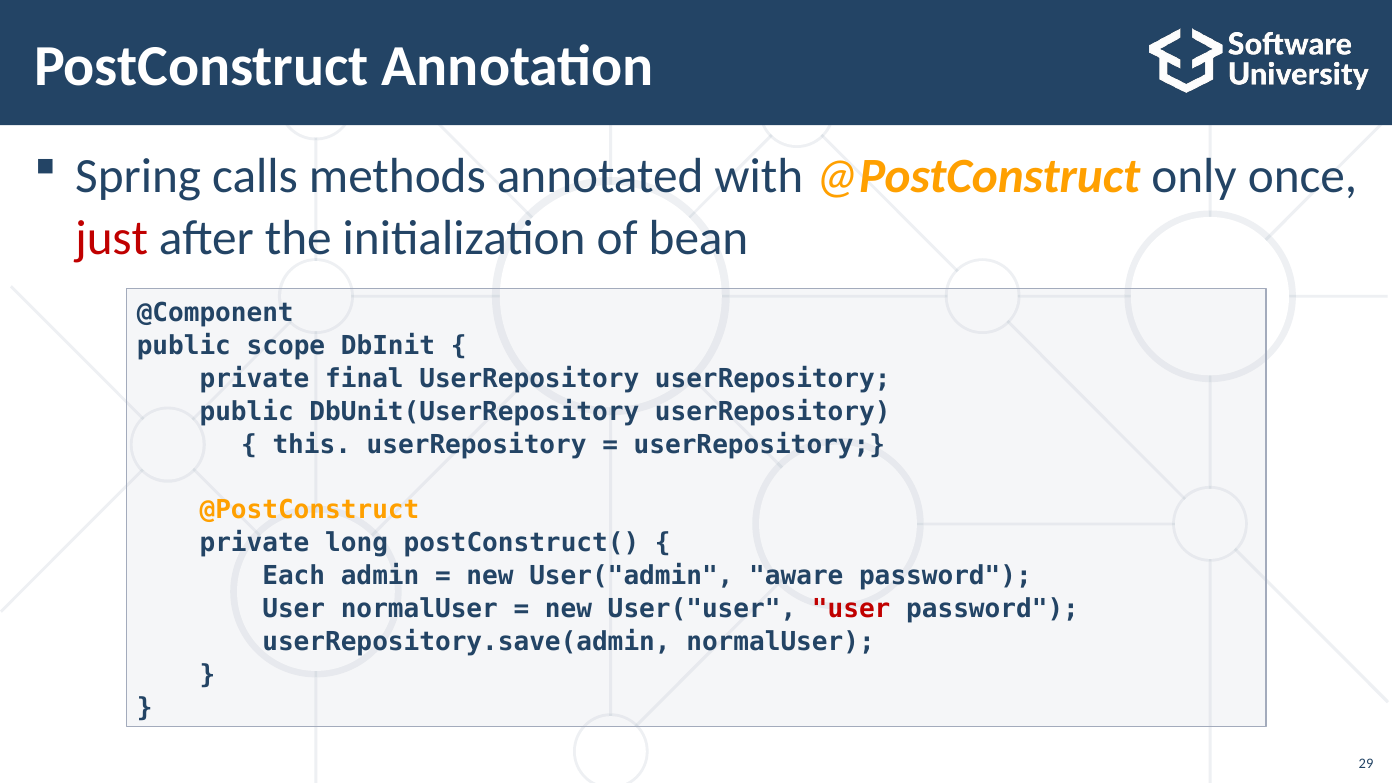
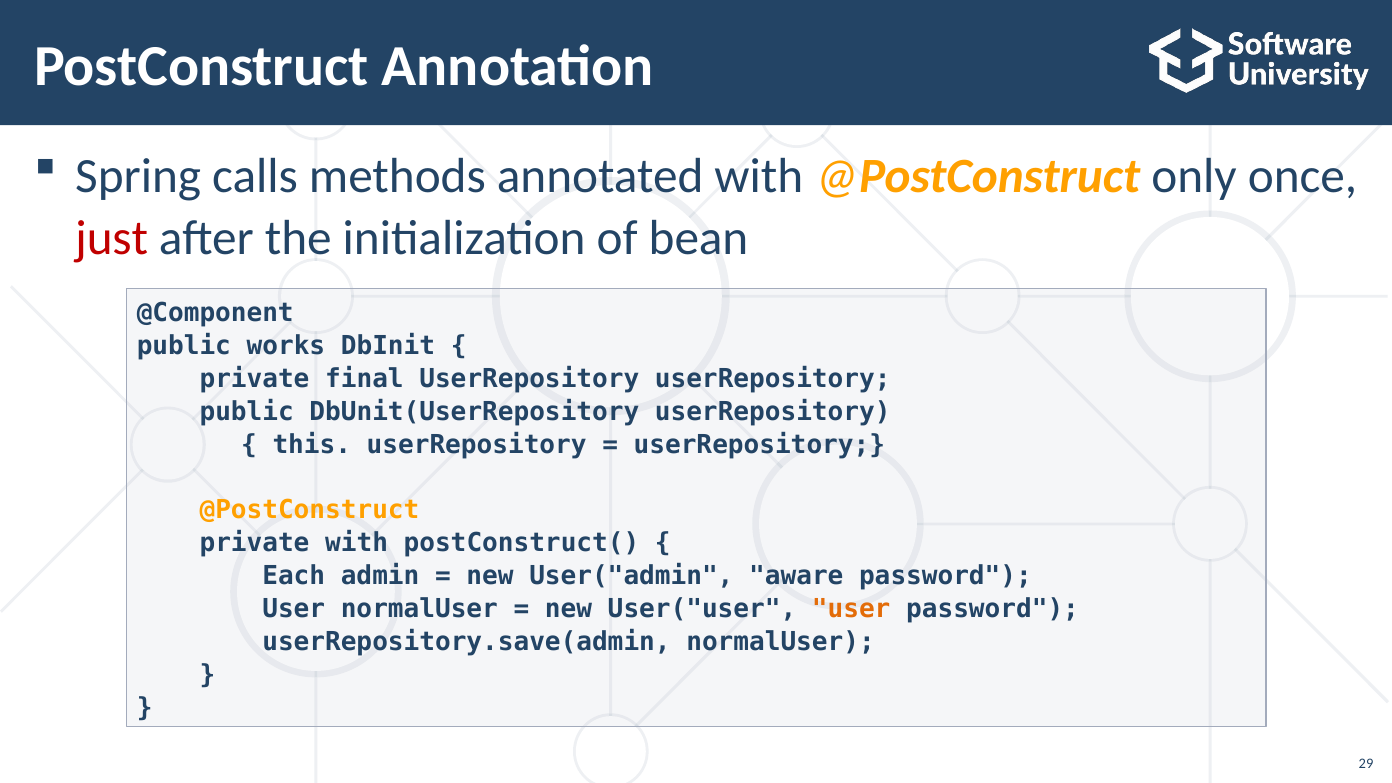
scope: scope -> works
private long: long -> with
user at (851, 609) colour: red -> orange
